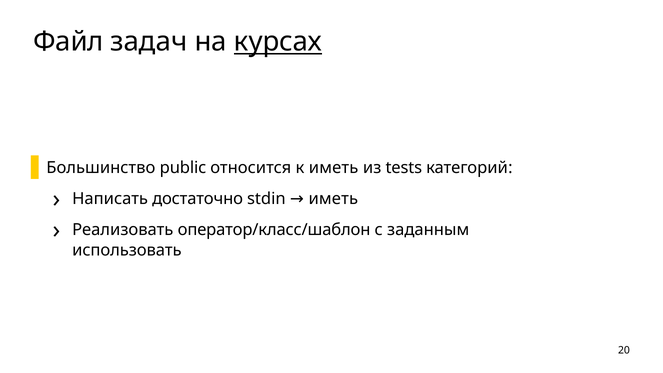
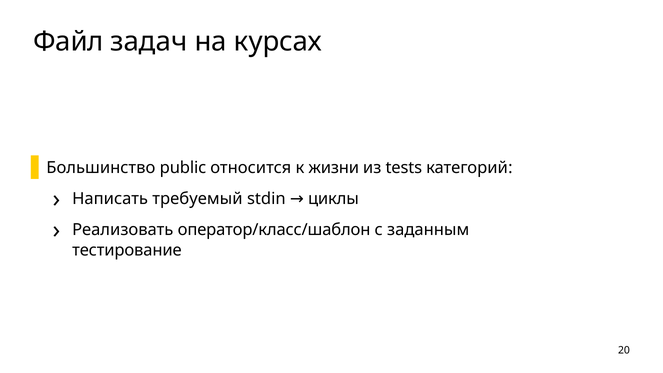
курсах underline: present -> none
к иметь: иметь -> жизни
достаточно: достаточно -> требуемый
stdin иметь: иметь -> циклы
использовать: использовать -> тестирование
